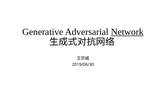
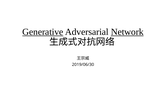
Generative underline: none -> present
